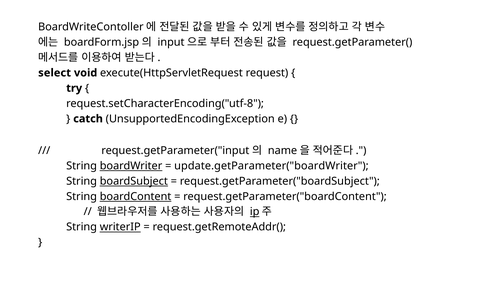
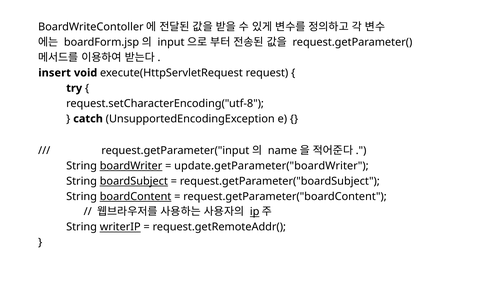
select: select -> insert
